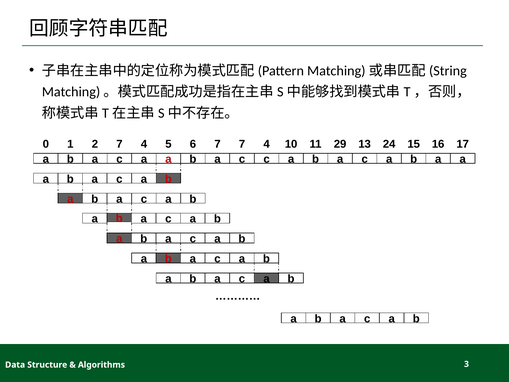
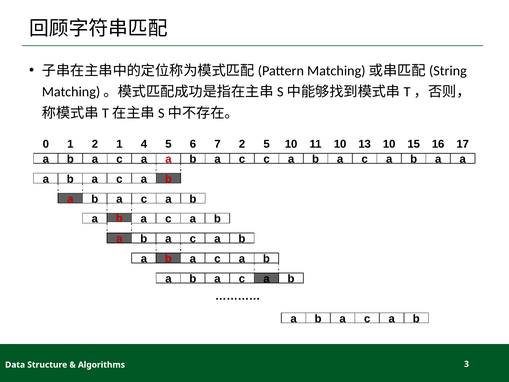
2 7: 7 -> 1
5 7: 7 -> 2
6 4: 4 -> 5
11 29: 29 -> 10
13 24: 24 -> 10
